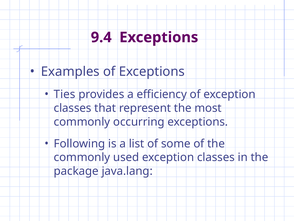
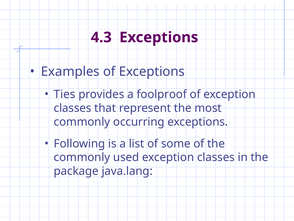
9.4: 9.4 -> 4.3
efficiency: efficiency -> foolproof
